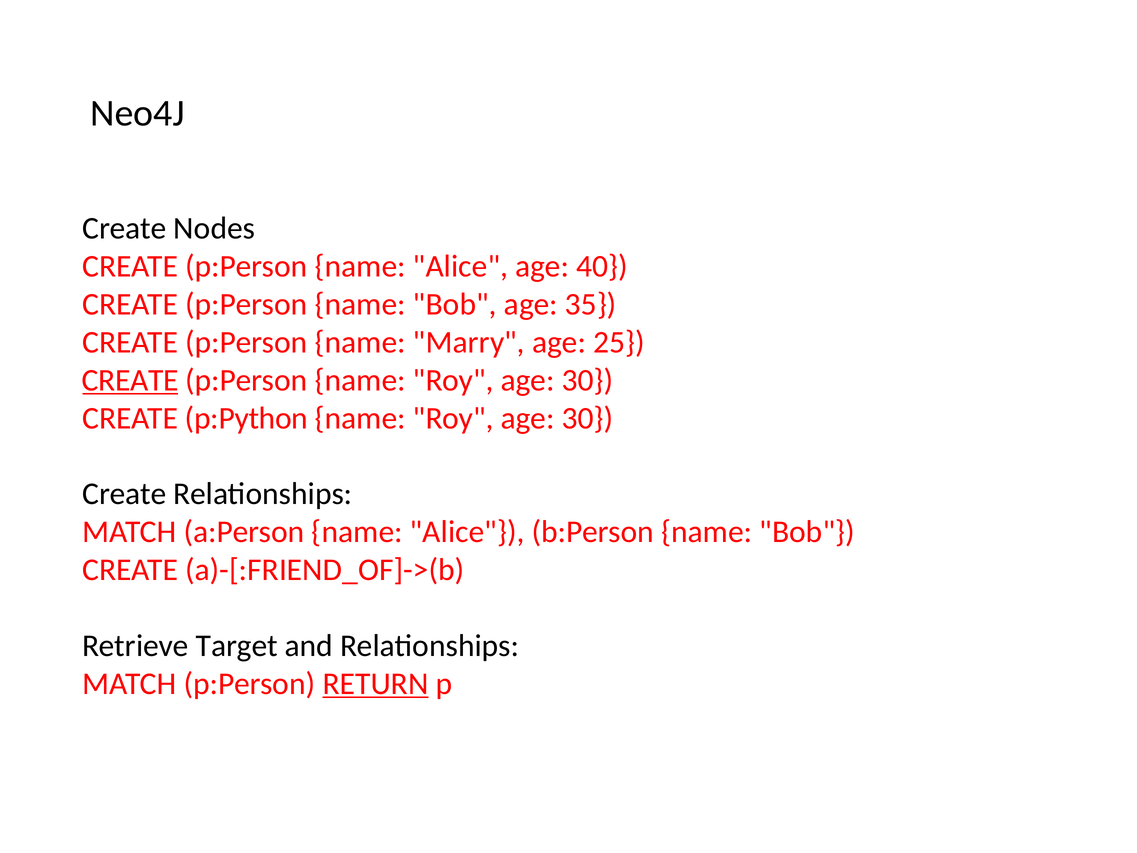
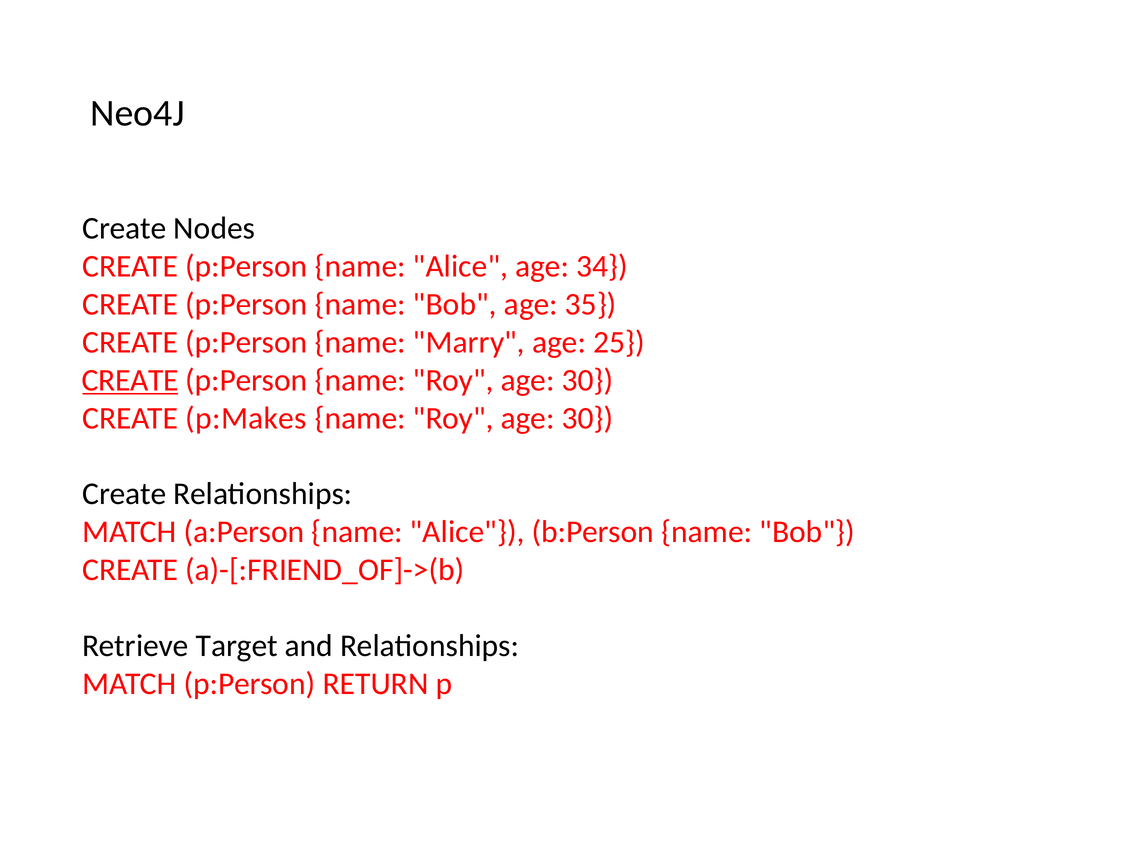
40: 40 -> 34
p:Python: p:Python -> p:Makes
RETURN underline: present -> none
